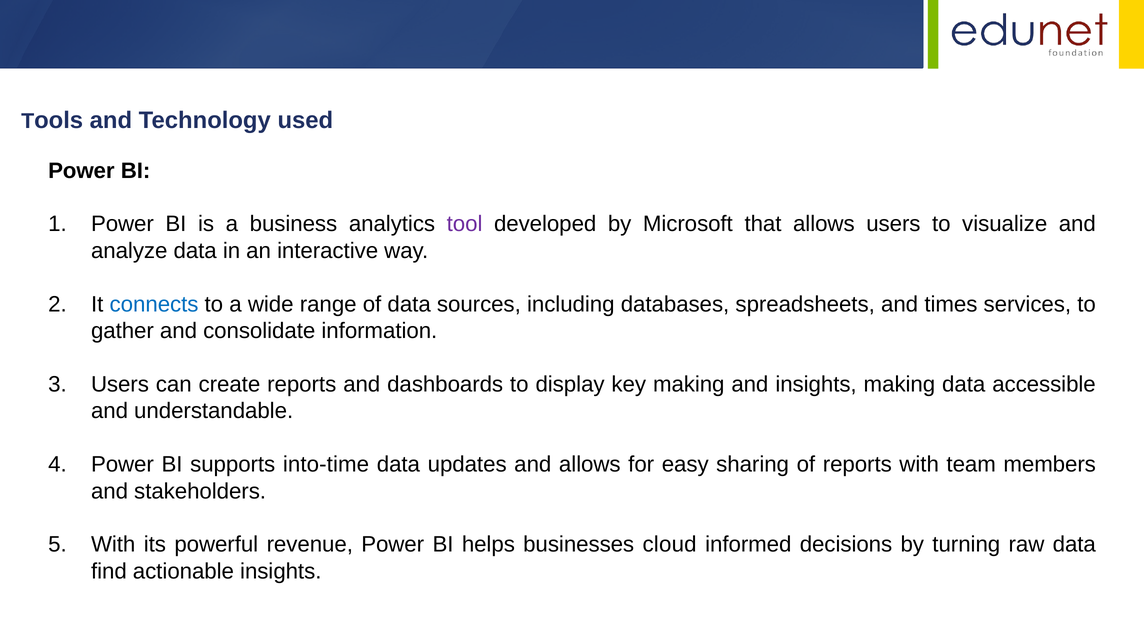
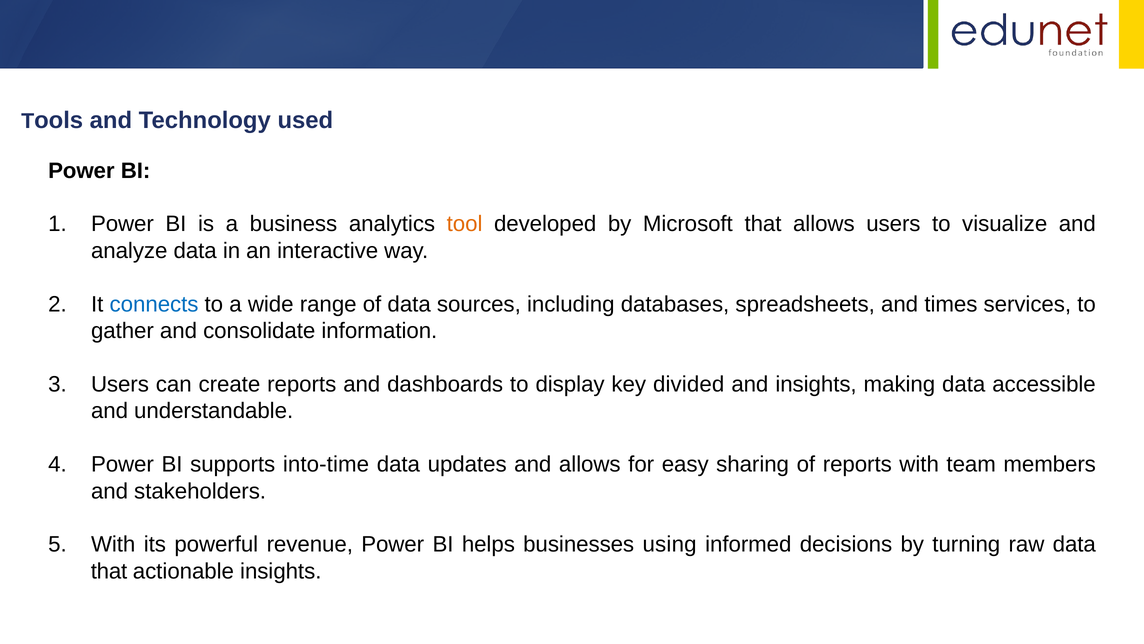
tool colour: purple -> orange
key making: making -> divided
cloud: cloud -> using
find at (109, 571): find -> that
